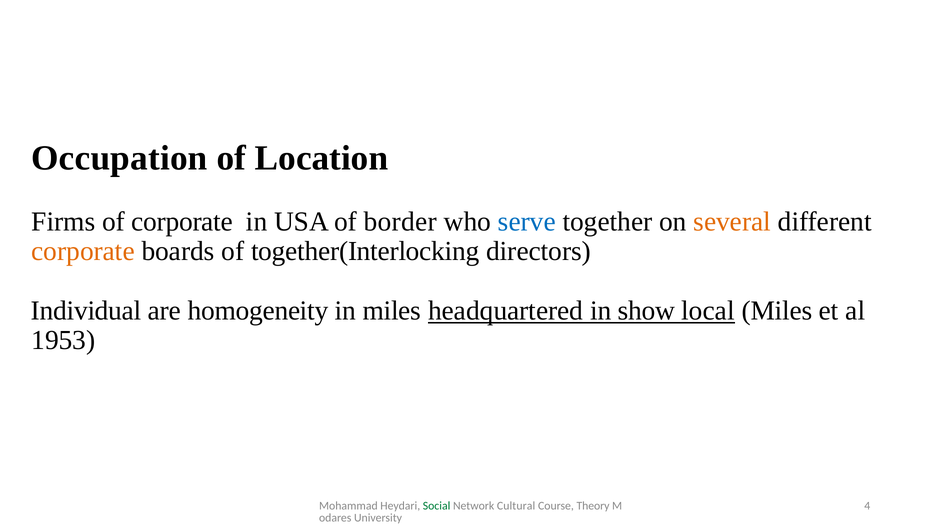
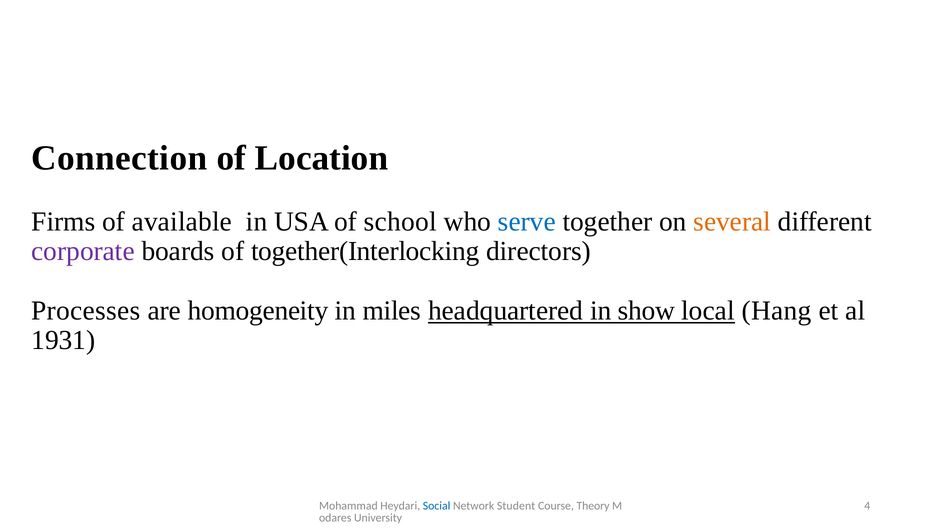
Occupation: Occupation -> Connection
of corporate: corporate -> available
border: border -> school
corporate at (83, 251) colour: orange -> purple
Individual: Individual -> Processes
local Miles: Miles -> Hang
1953: 1953 -> 1931
Social colour: green -> blue
Cultural: Cultural -> Student
